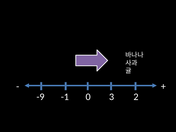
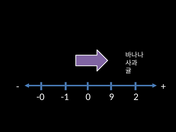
-9: -9 -> -0
3: 3 -> 9
